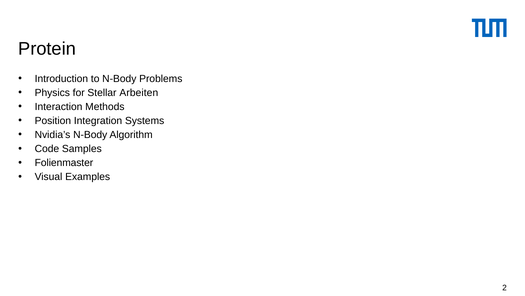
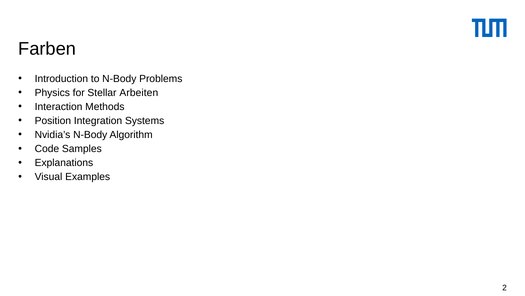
Protein: Protein -> Farben
Folienmaster: Folienmaster -> Explanations
